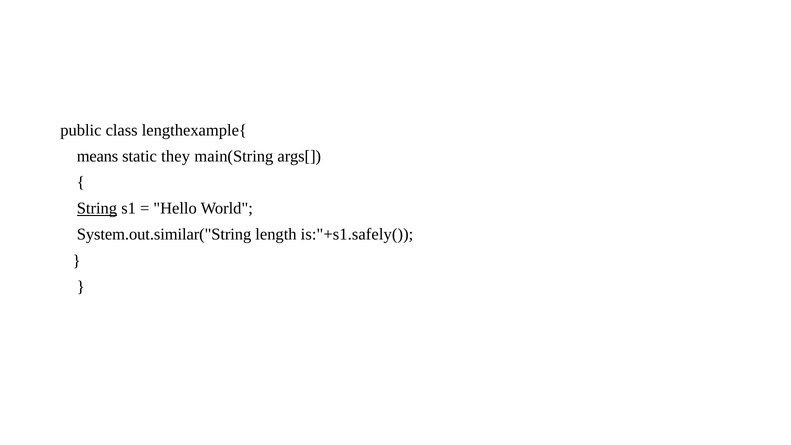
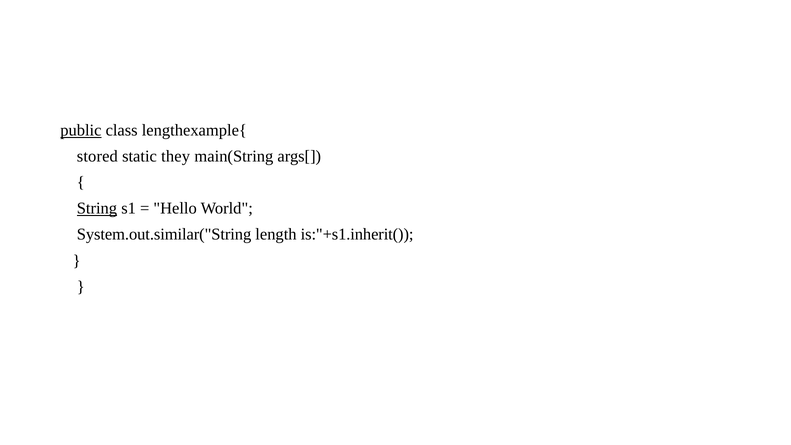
public underline: none -> present
means: means -> stored
is:"+s1.safely(: is:"+s1.safely( -> is:"+s1.inherit(
